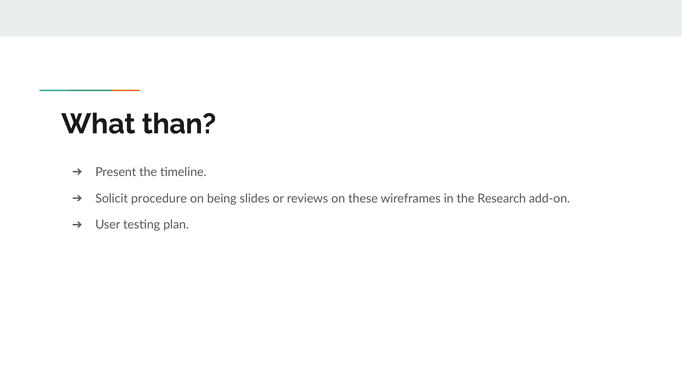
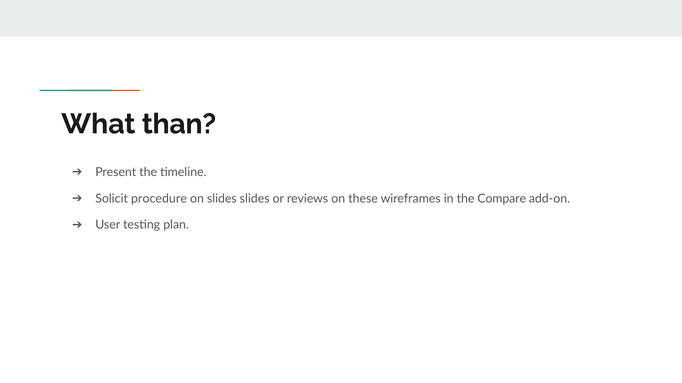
on being: being -> slides
Research: Research -> Compare
